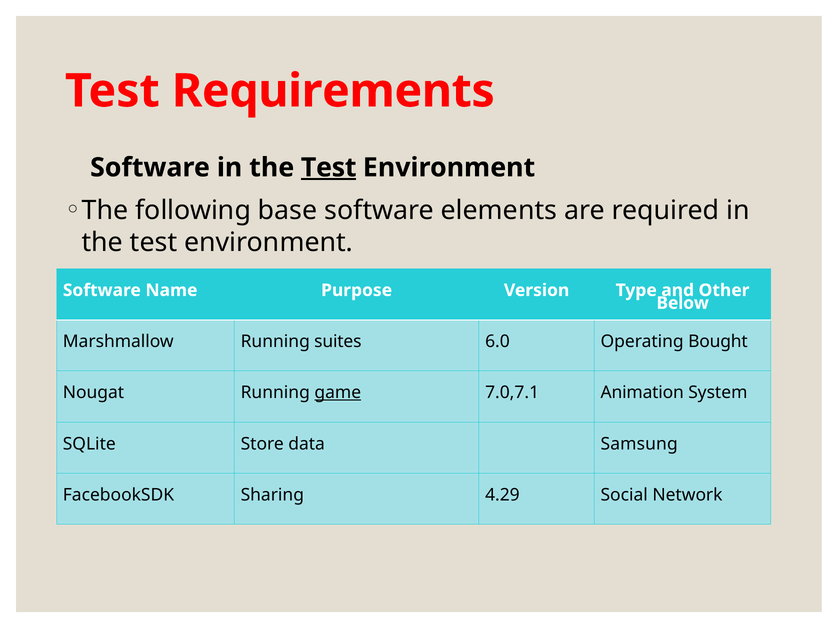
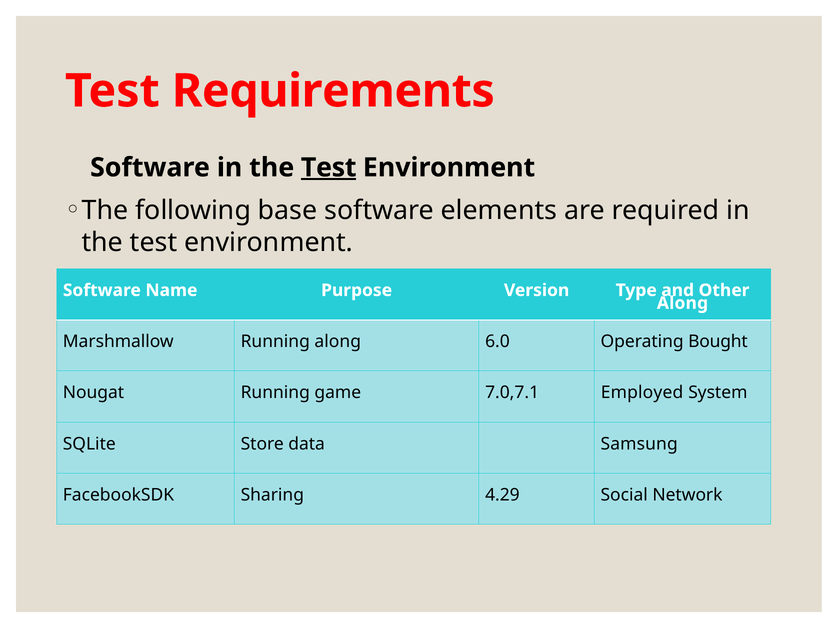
Below at (683, 303): Below -> Along
Running suites: suites -> along
game underline: present -> none
Animation: Animation -> Employed
